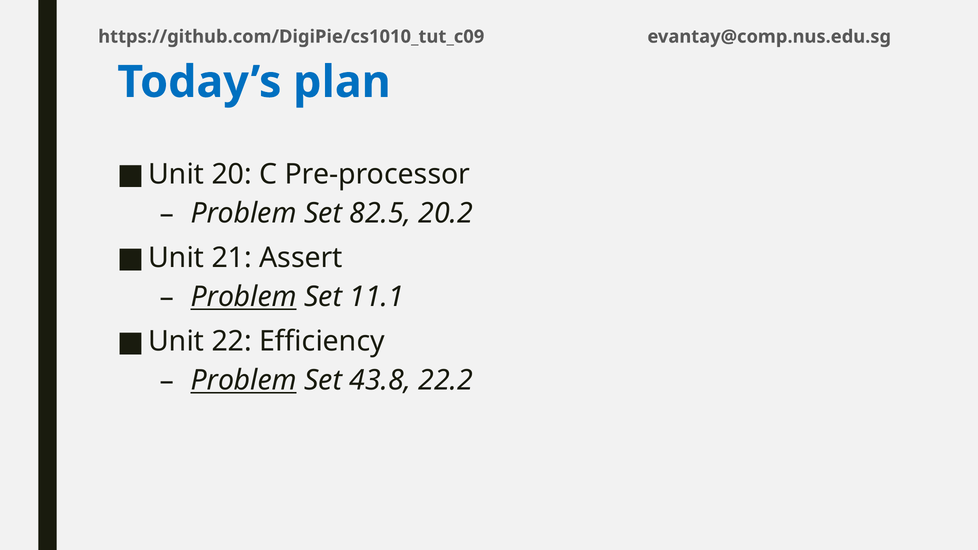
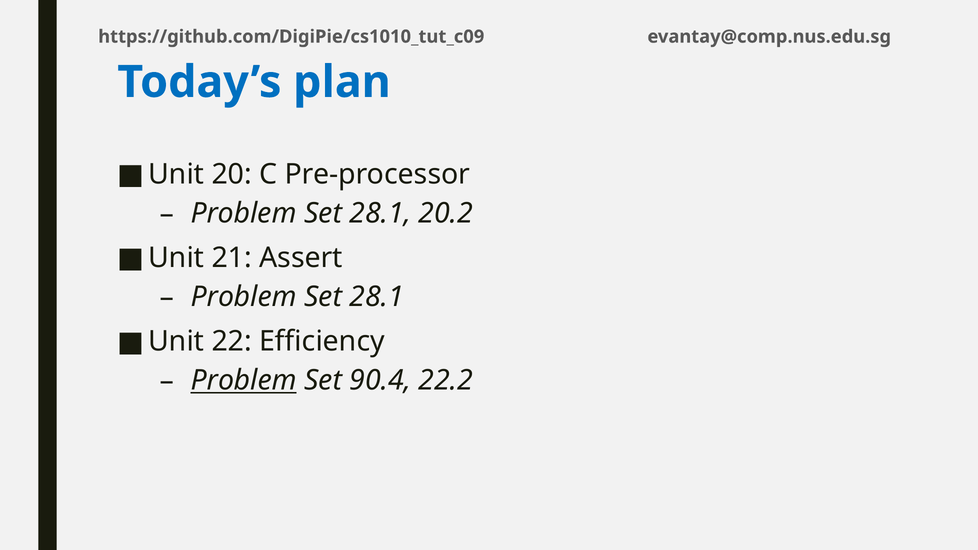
82.5 at (380, 213): 82.5 -> 28.1
Problem at (244, 297) underline: present -> none
11.1 at (377, 297): 11.1 -> 28.1
43.8: 43.8 -> 90.4
